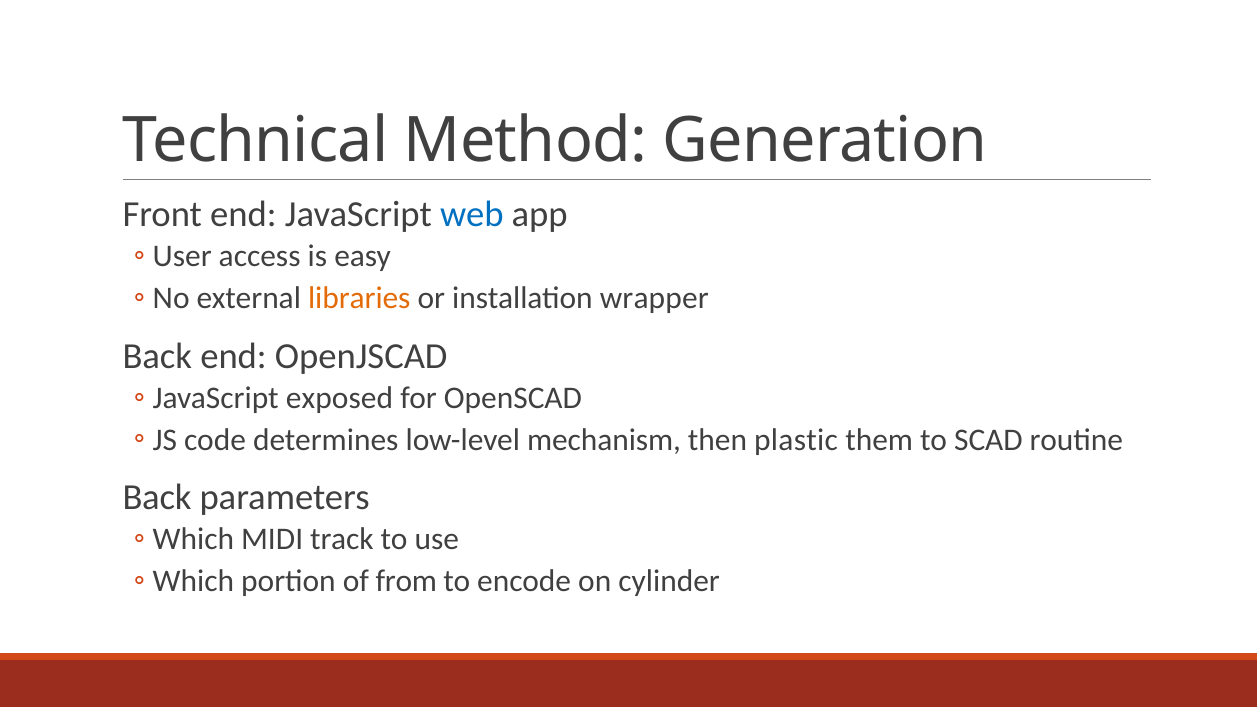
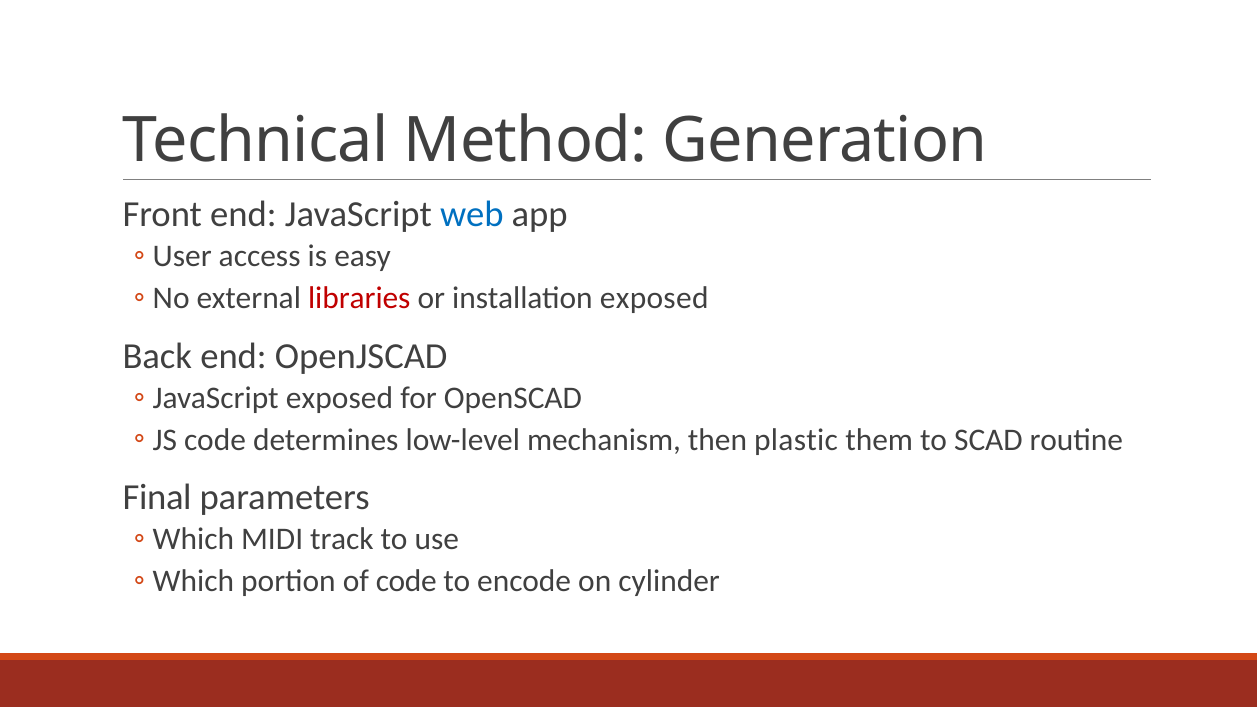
libraries colour: orange -> red
installation wrapper: wrapper -> exposed
Back at (157, 497): Back -> Final
of from: from -> code
